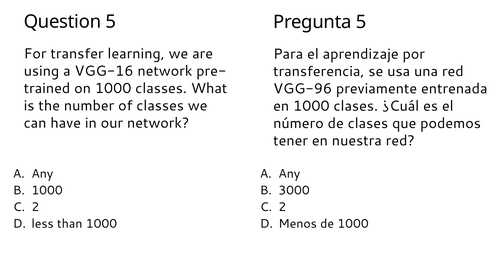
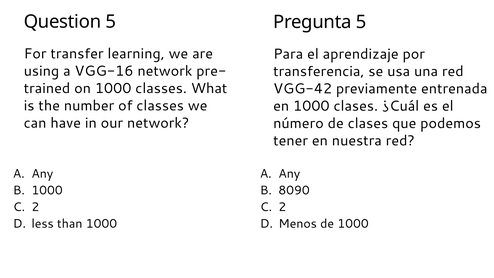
VGG-96: VGG-96 -> VGG-42
3000: 3000 -> 8090
